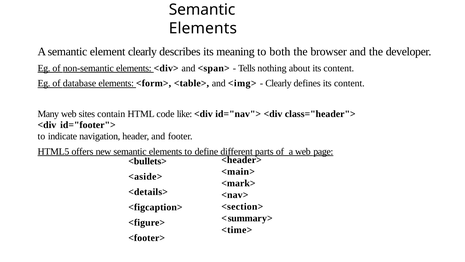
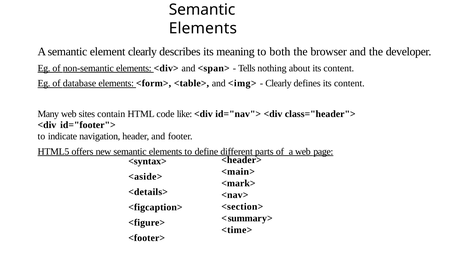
<bullets>: <bullets> -> <syntax>
